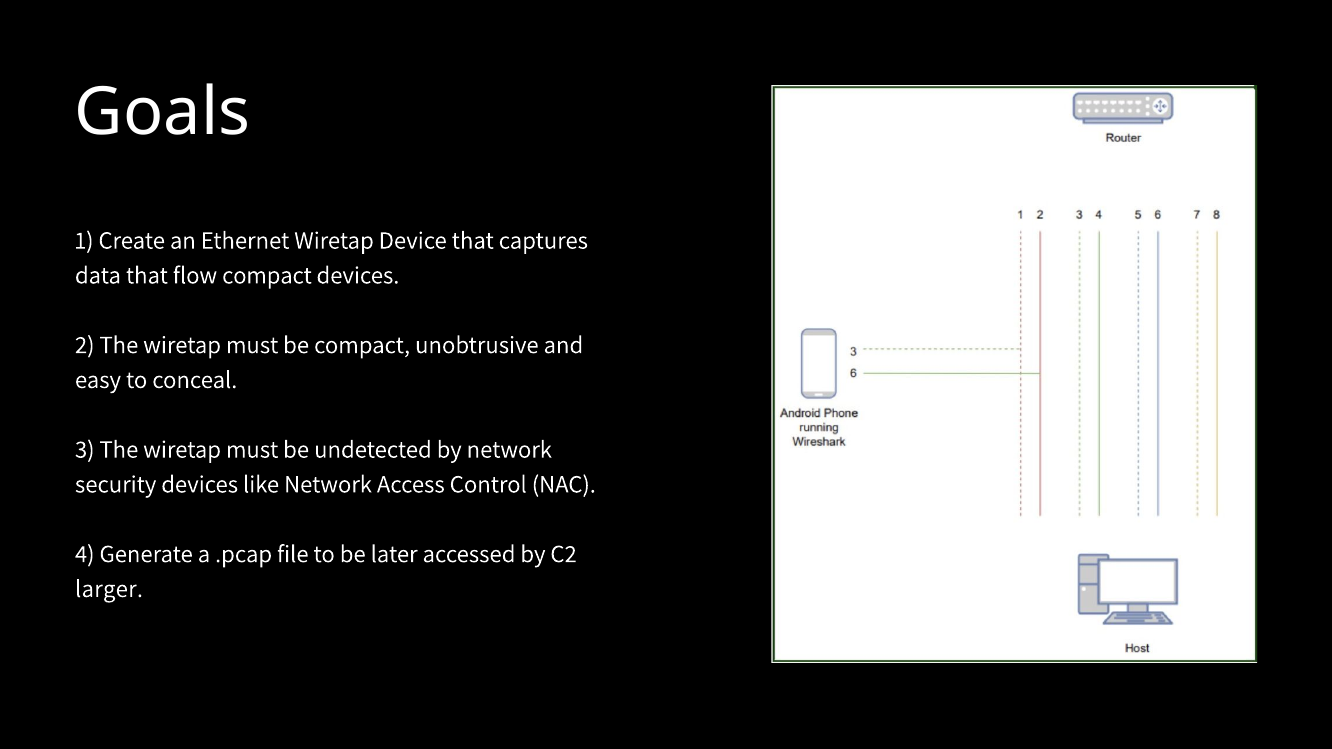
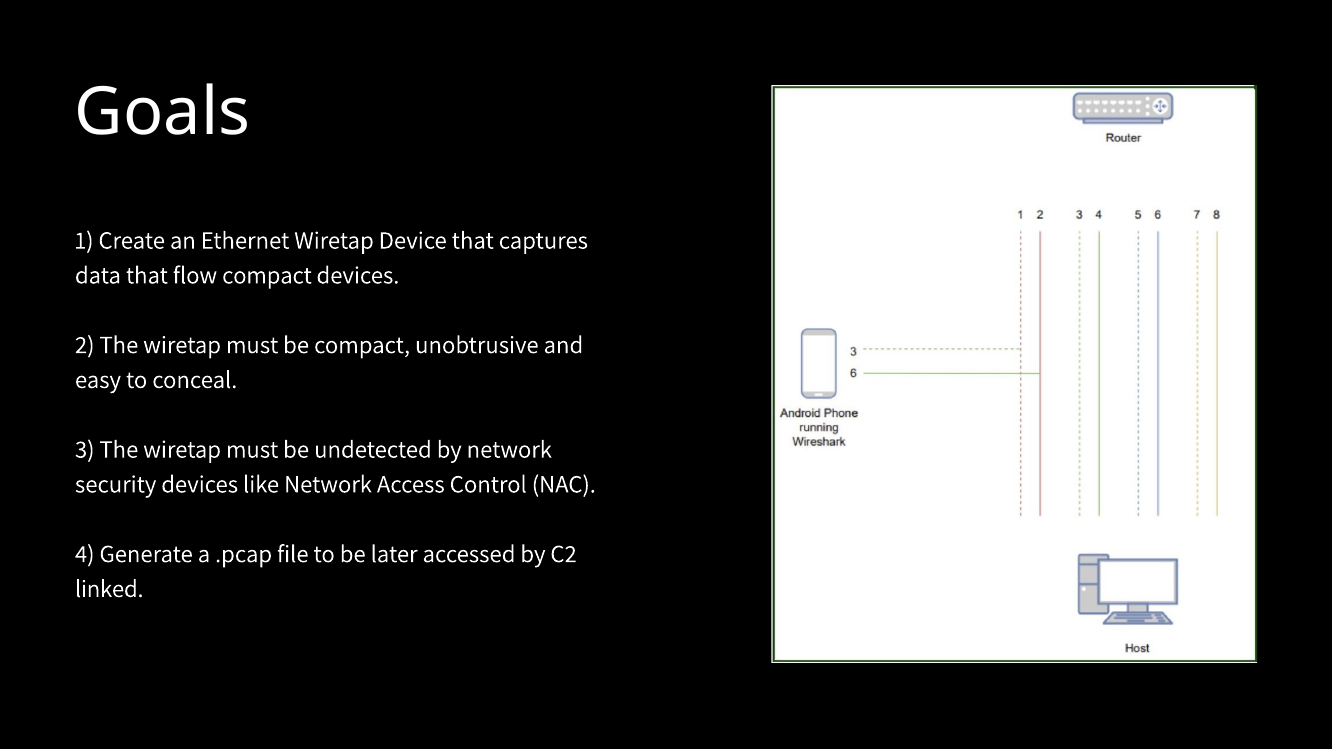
larger: larger -> linked
